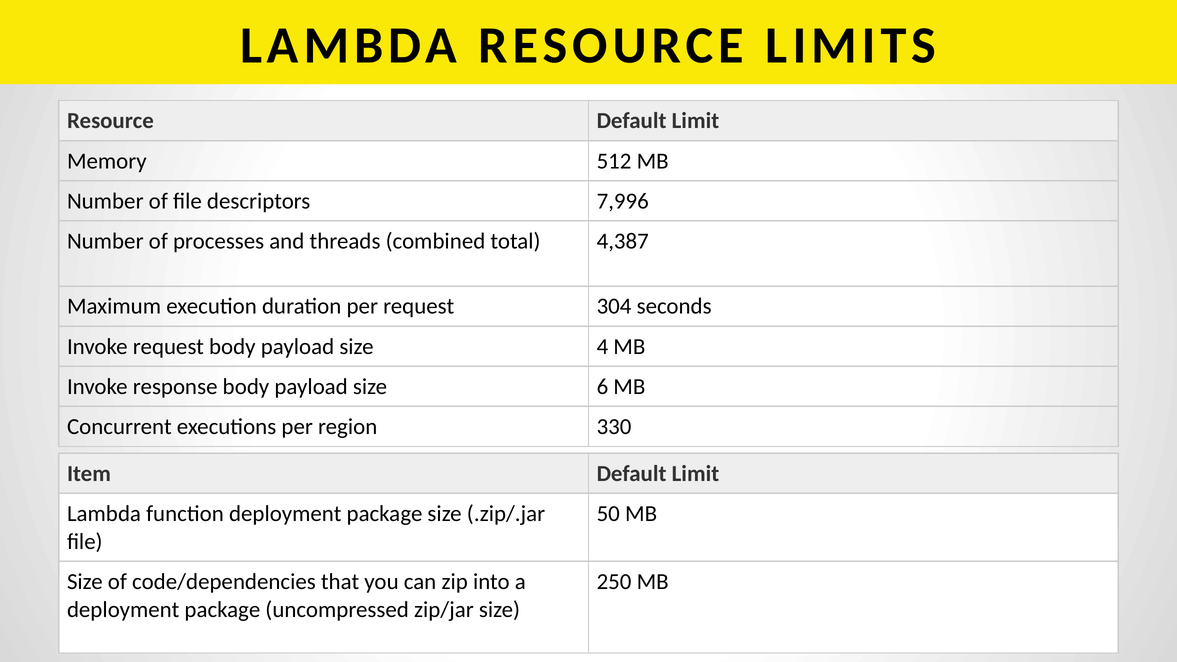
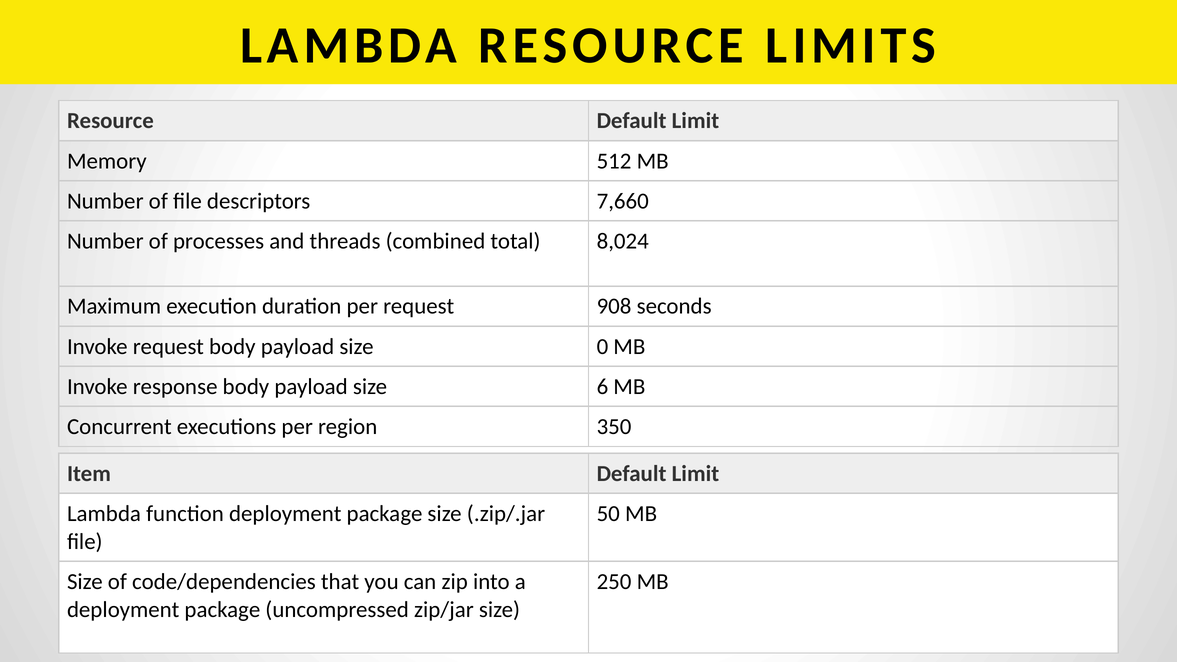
7,996: 7,996 -> 7,660
4,387: 4,387 -> 8,024
304: 304 -> 908
4: 4 -> 0
330: 330 -> 350
